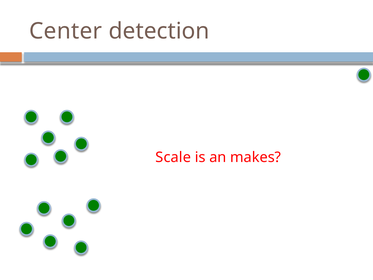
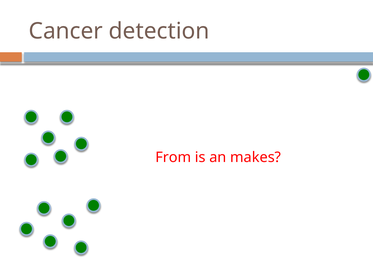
Center: Center -> Cancer
Scale: Scale -> From
